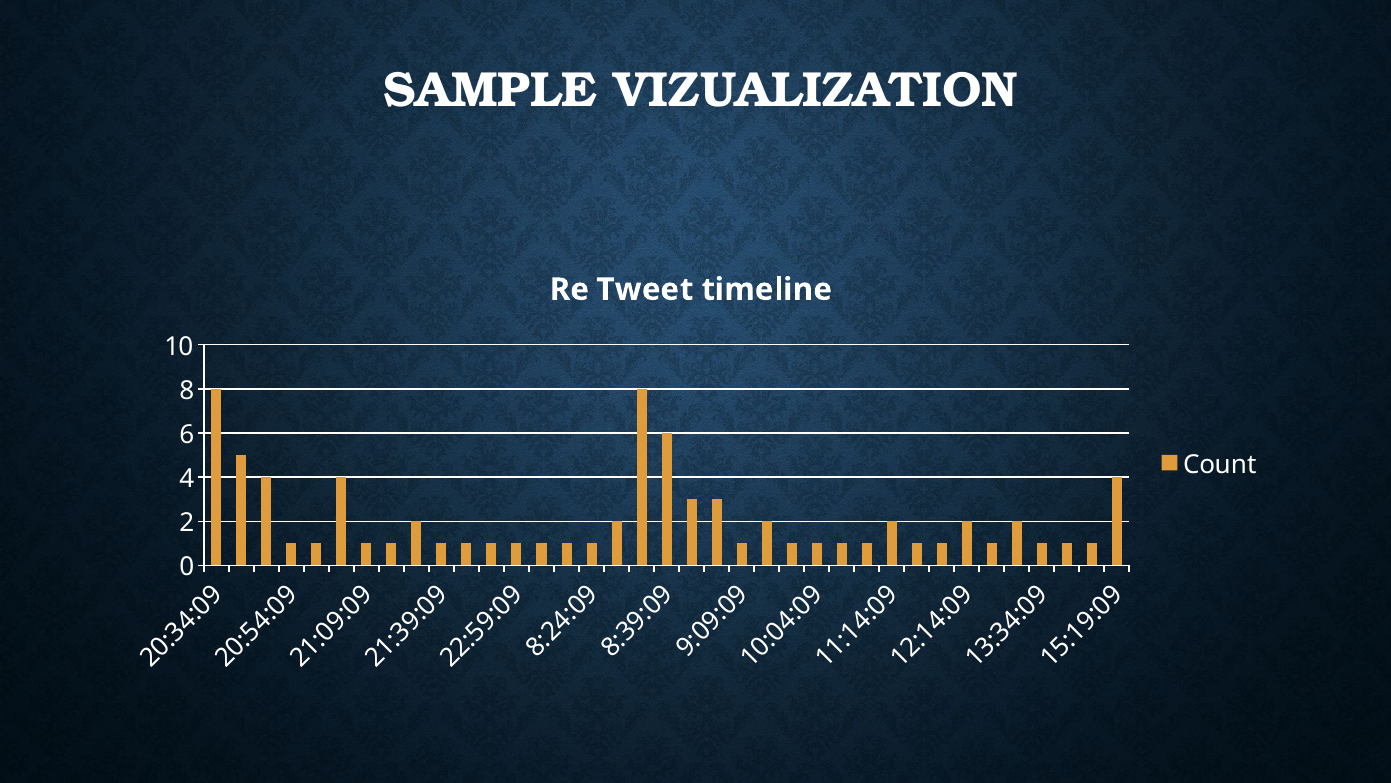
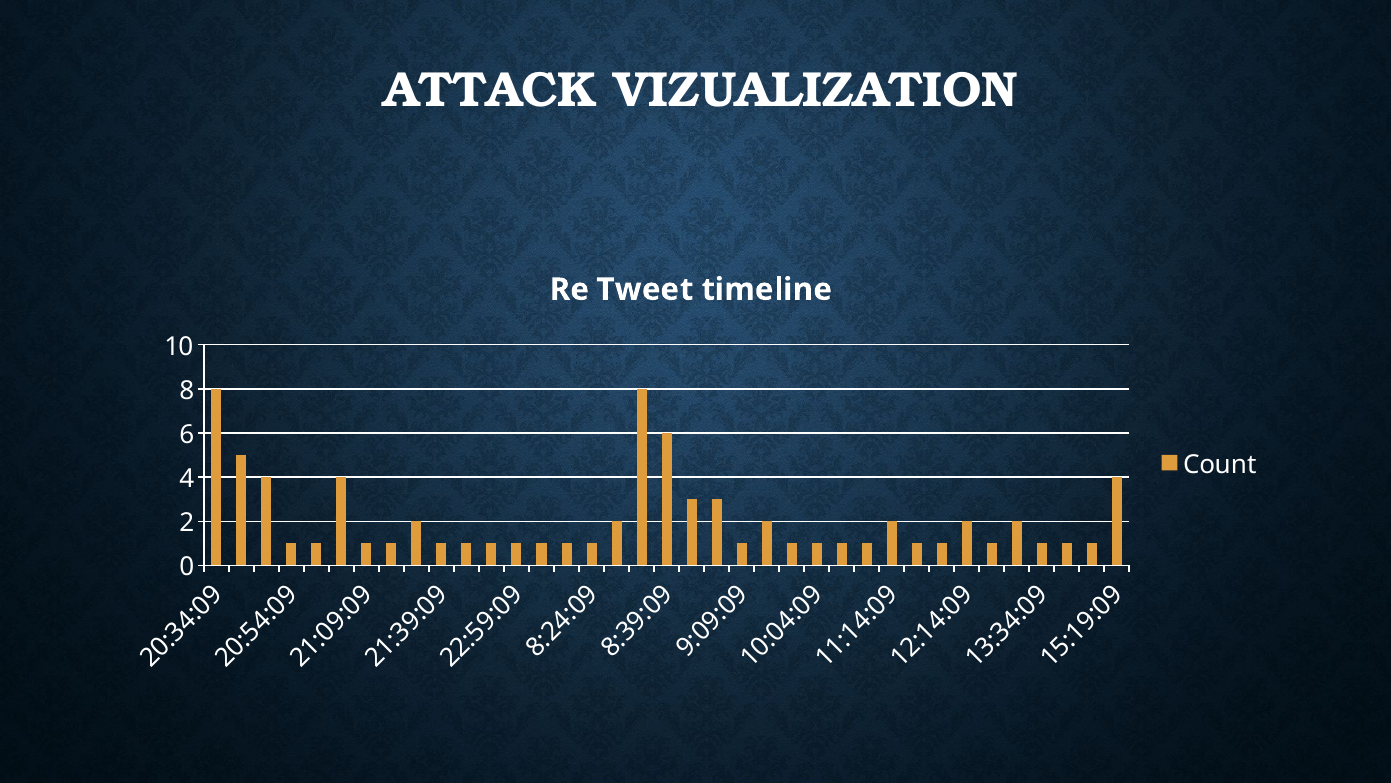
SAMPLE: SAMPLE -> ATTACK
